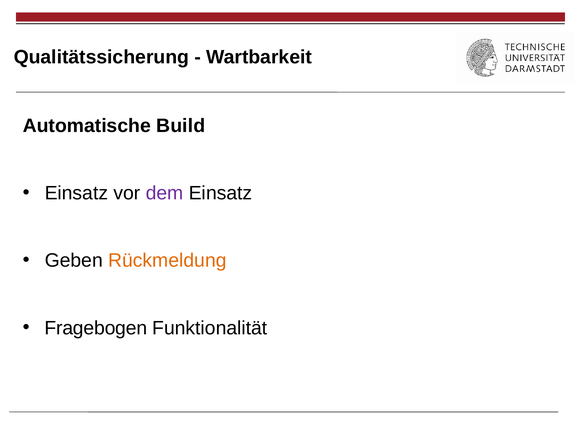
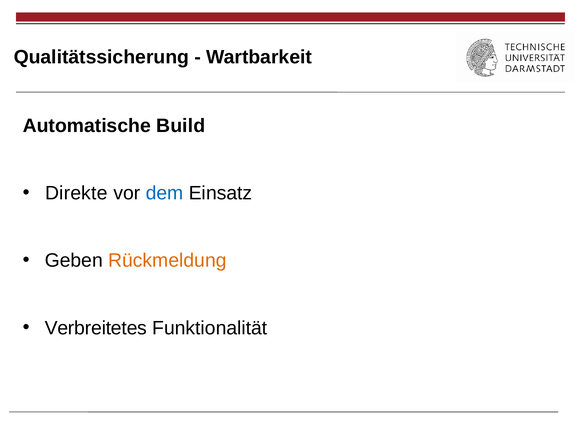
Einsatz at (76, 193): Einsatz -> Direkte
dem colour: purple -> blue
Fragebogen: Fragebogen -> Verbreitetes
